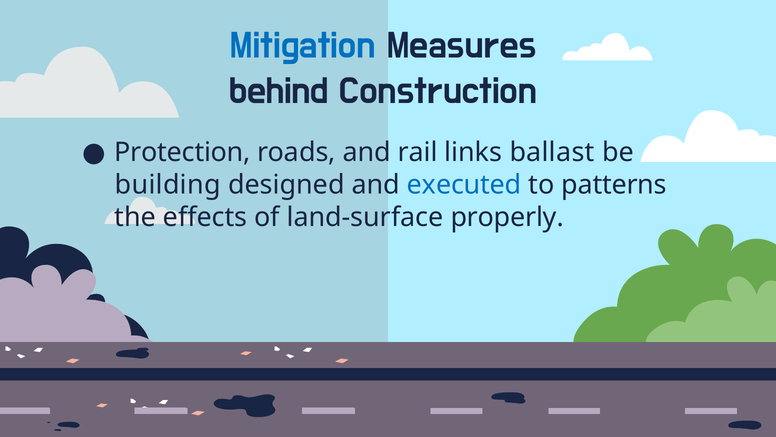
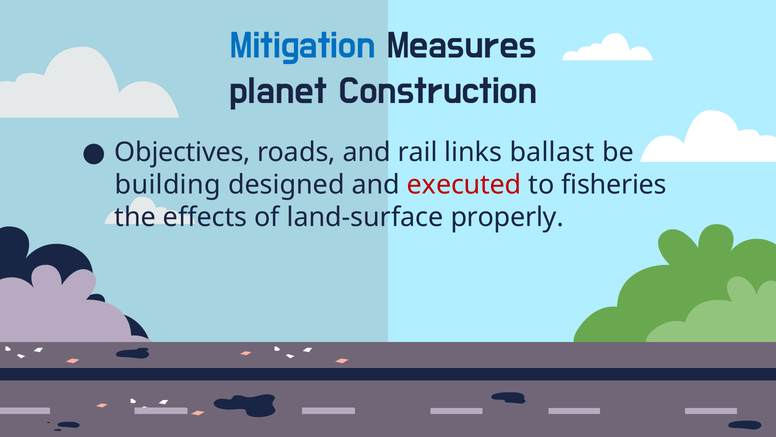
behind: behind -> planet
Protection: Protection -> Objectives
executed colour: blue -> red
patterns: patterns -> fisheries
